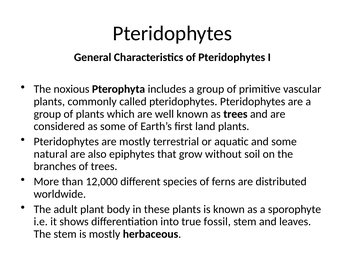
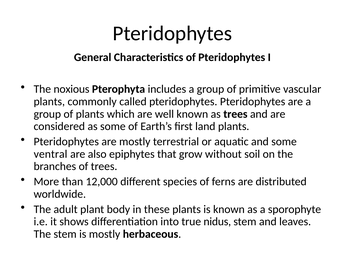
natural: natural -> ventral
fossil: fossil -> nidus
